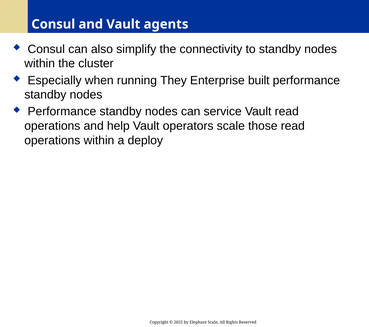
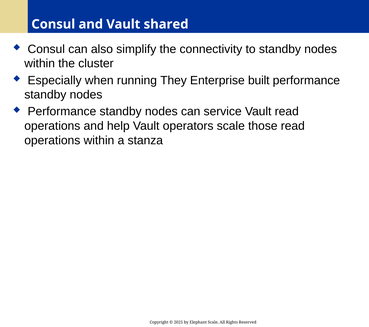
agents: agents -> shared
deploy: deploy -> stanza
